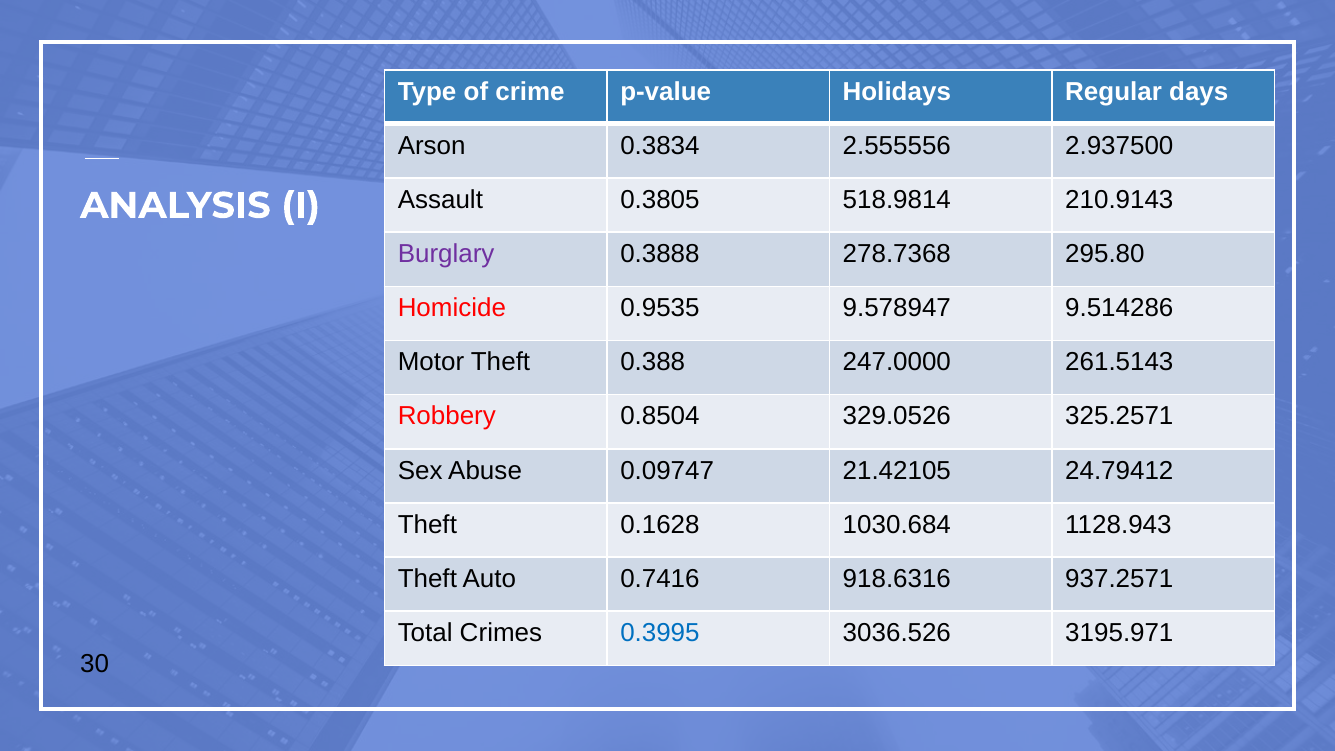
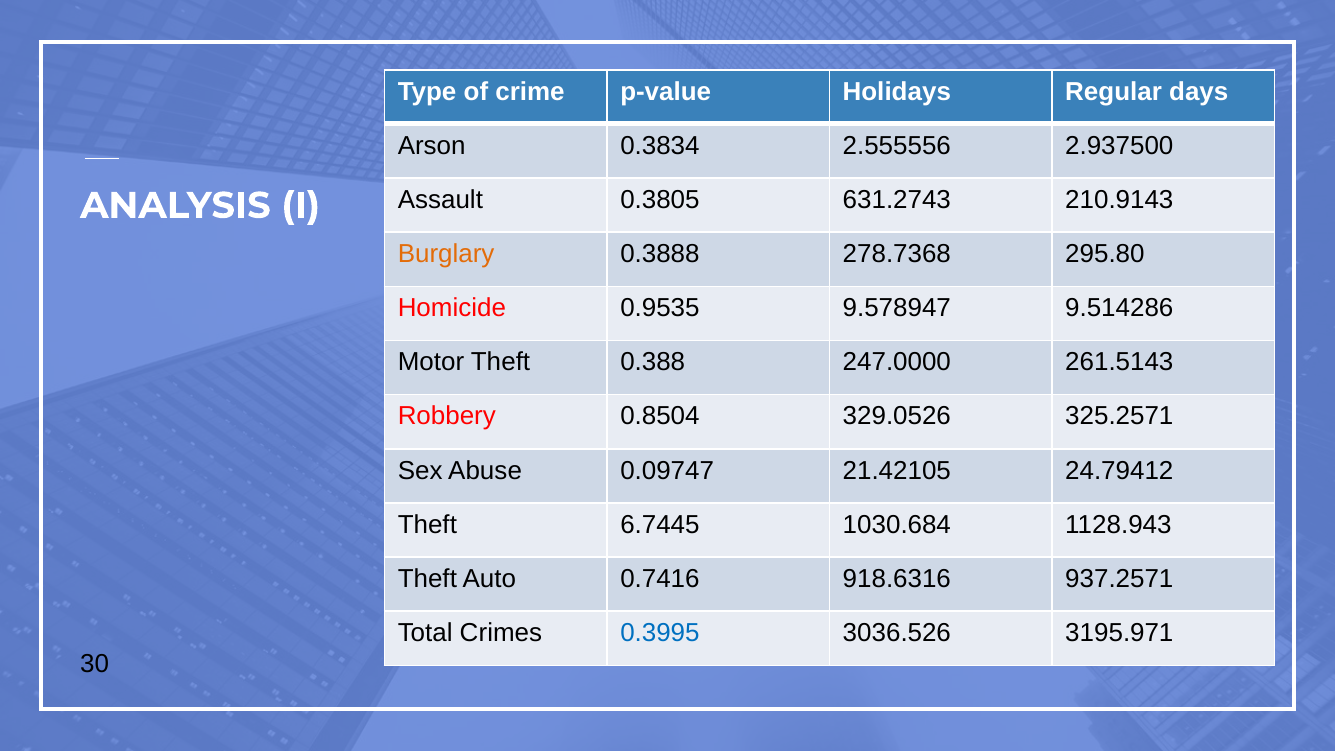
518.9814: 518.9814 -> 631.2743
Burglary colour: purple -> orange
0.1628: 0.1628 -> 6.7445
